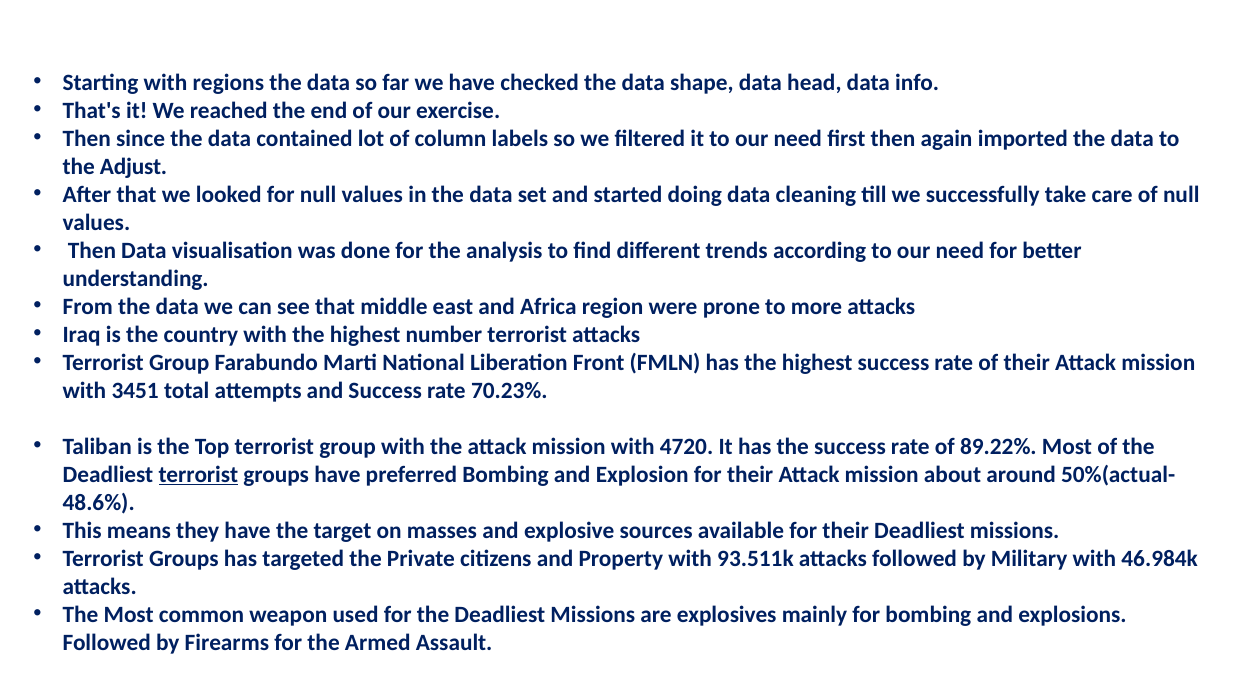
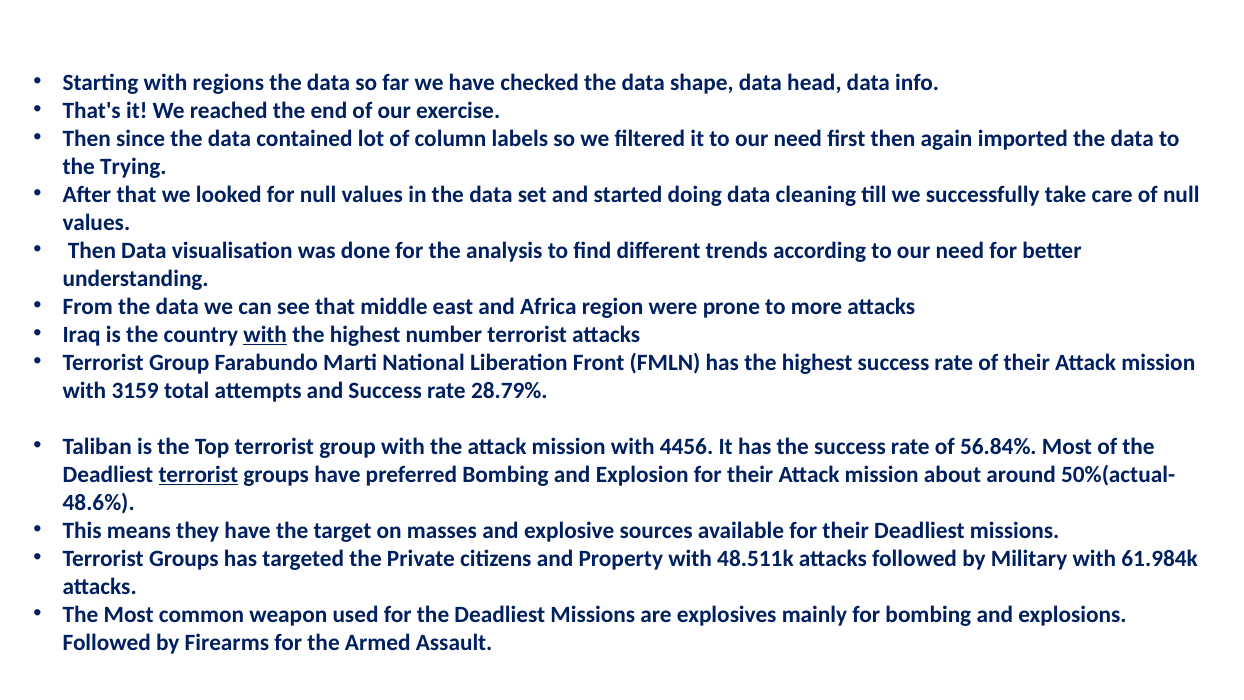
Adjust: Adjust -> Trying
with at (265, 334) underline: none -> present
3451: 3451 -> 3159
70.23%: 70.23% -> 28.79%
4720: 4720 -> 4456
89.22%: 89.22% -> 56.84%
93.511k: 93.511k -> 48.511k
46.984k: 46.984k -> 61.984k
